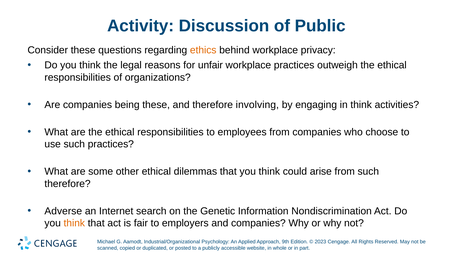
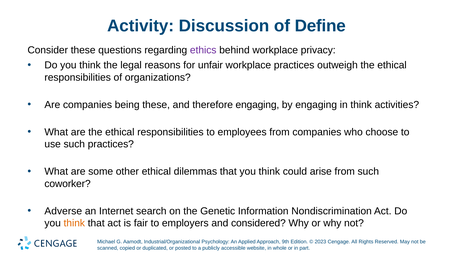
Public: Public -> Define
ethics colour: orange -> purple
therefore involving: involving -> engaging
therefore at (68, 184): therefore -> coworker
and companies: companies -> considered
